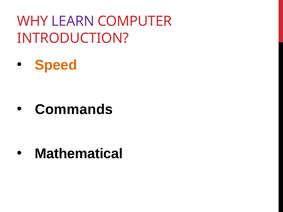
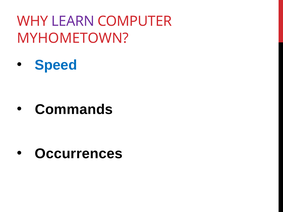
INTRODUCTION: INTRODUCTION -> MYHOMETOWN
Speed colour: orange -> blue
Mathematical: Mathematical -> Occurrences
